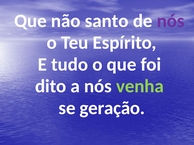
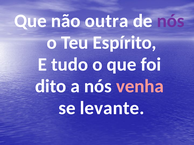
santo: santo -> outra
venha colour: light green -> pink
geração: geração -> levante
